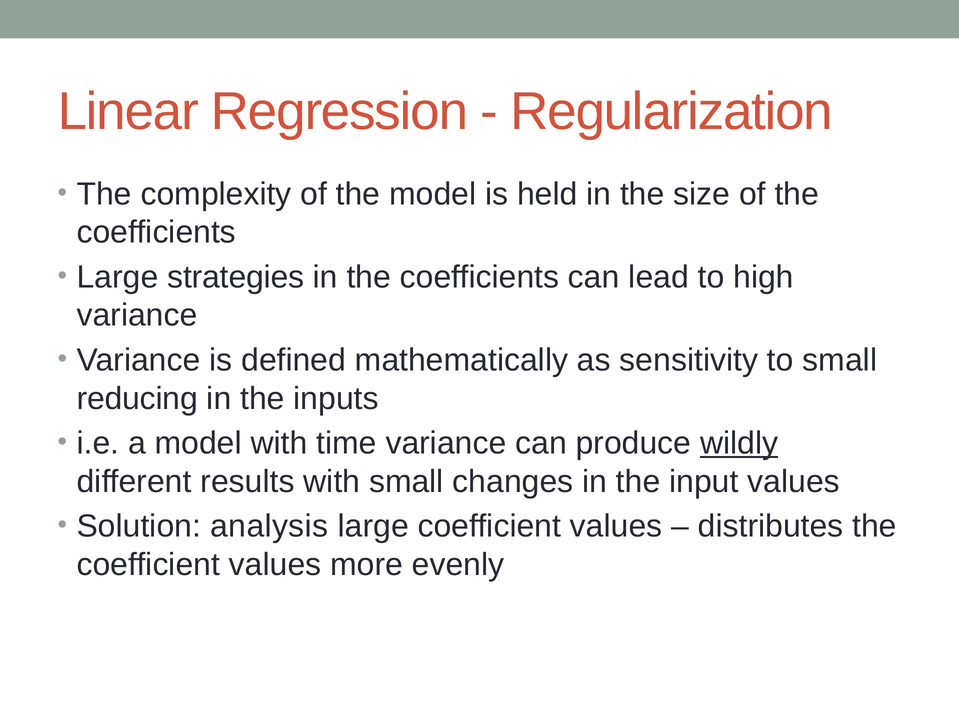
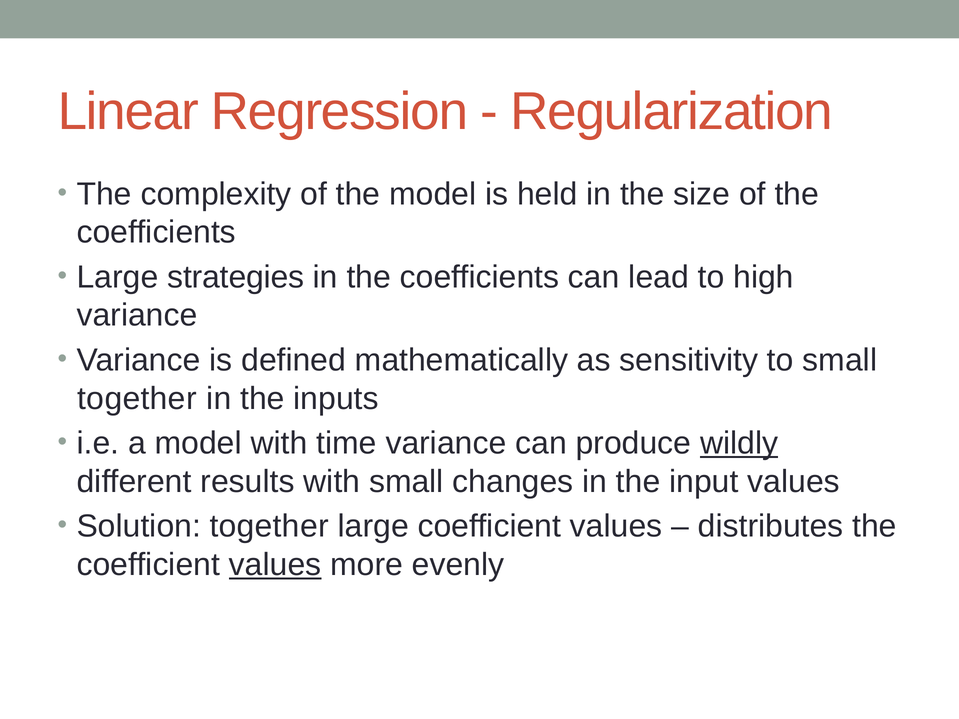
reducing at (137, 399): reducing -> together
Solution analysis: analysis -> together
values at (275, 565) underline: none -> present
